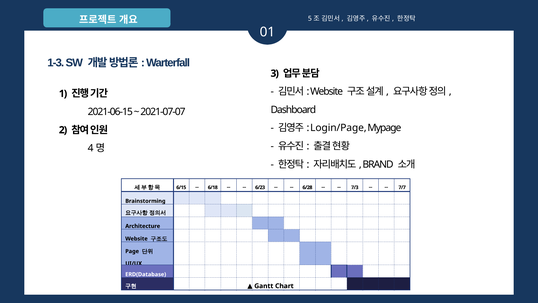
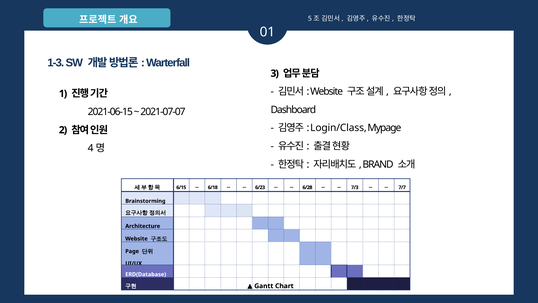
Login/Page: Login/Page -> Login/Class
